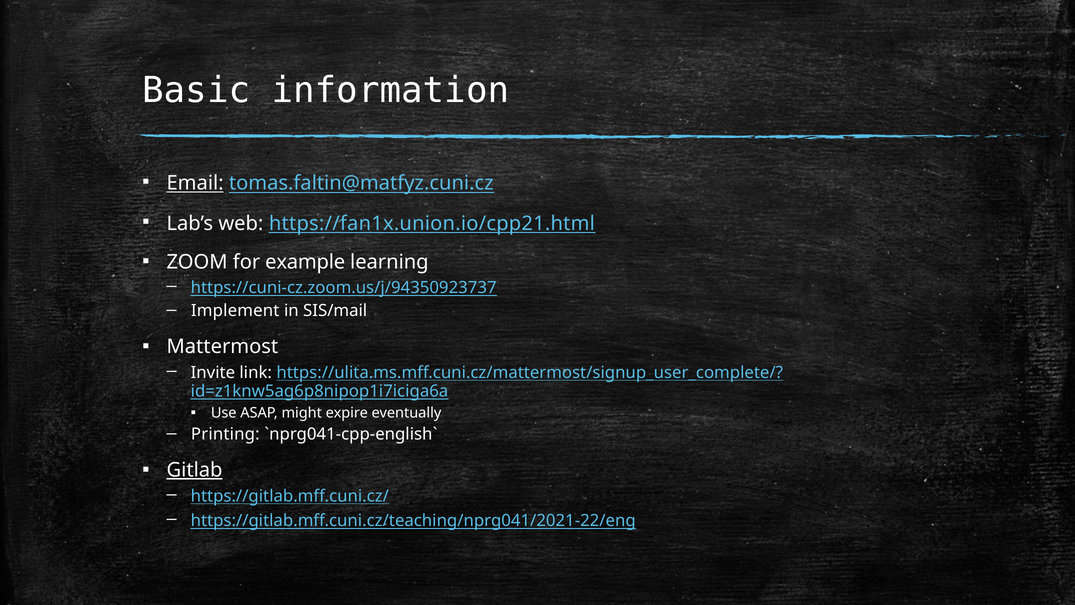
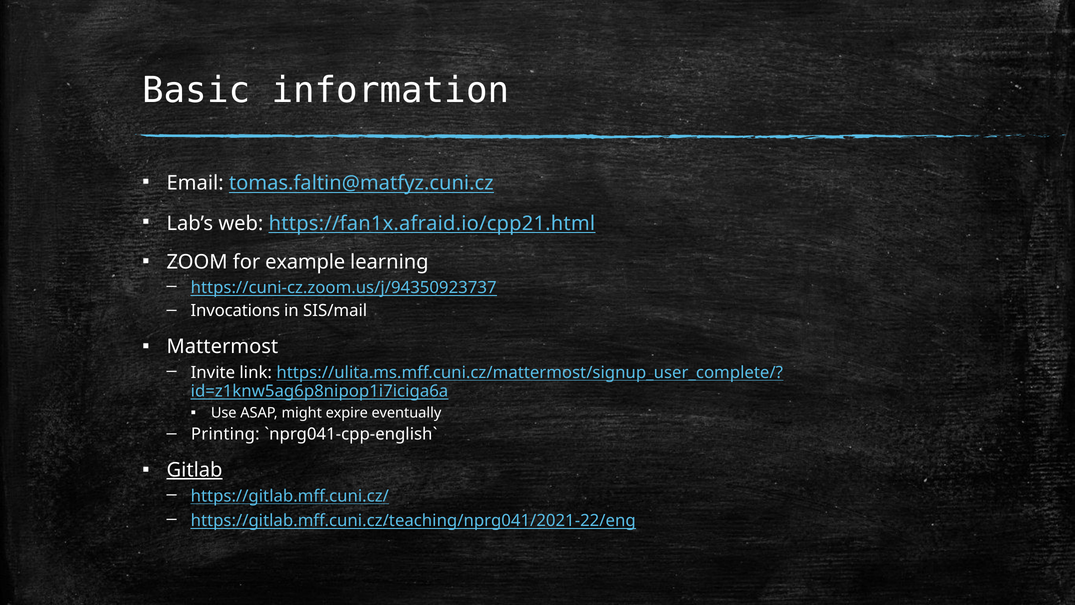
Email underline: present -> none
https://fan1x.union.io/cpp21.html: https://fan1x.union.io/cpp21.html -> https://fan1x.afraid.io/cpp21.html
Implement: Implement -> Invocations
